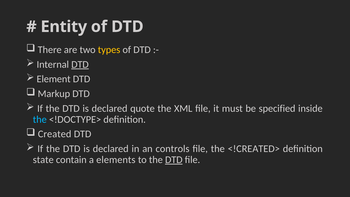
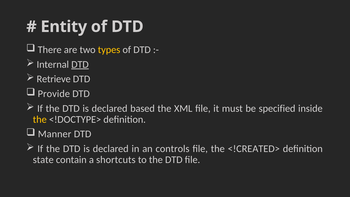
Element: Element -> Retrieve
Markup: Markup -> Provide
quote: quote -> based
the at (40, 119) colour: light blue -> yellow
Created: Created -> Manner
elements: elements -> shortcuts
DTD at (174, 160) underline: present -> none
